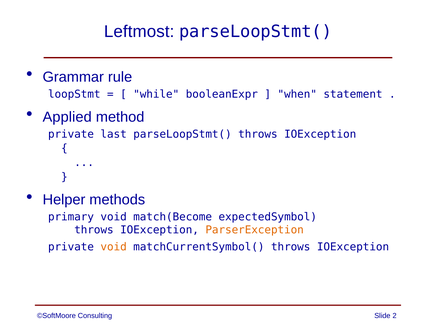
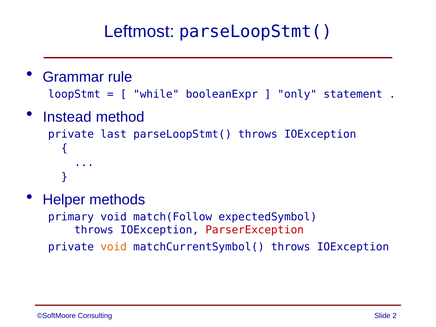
when: when -> only
Applied: Applied -> Instead
match(Become: match(Become -> match(Follow
ParserException colour: orange -> red
